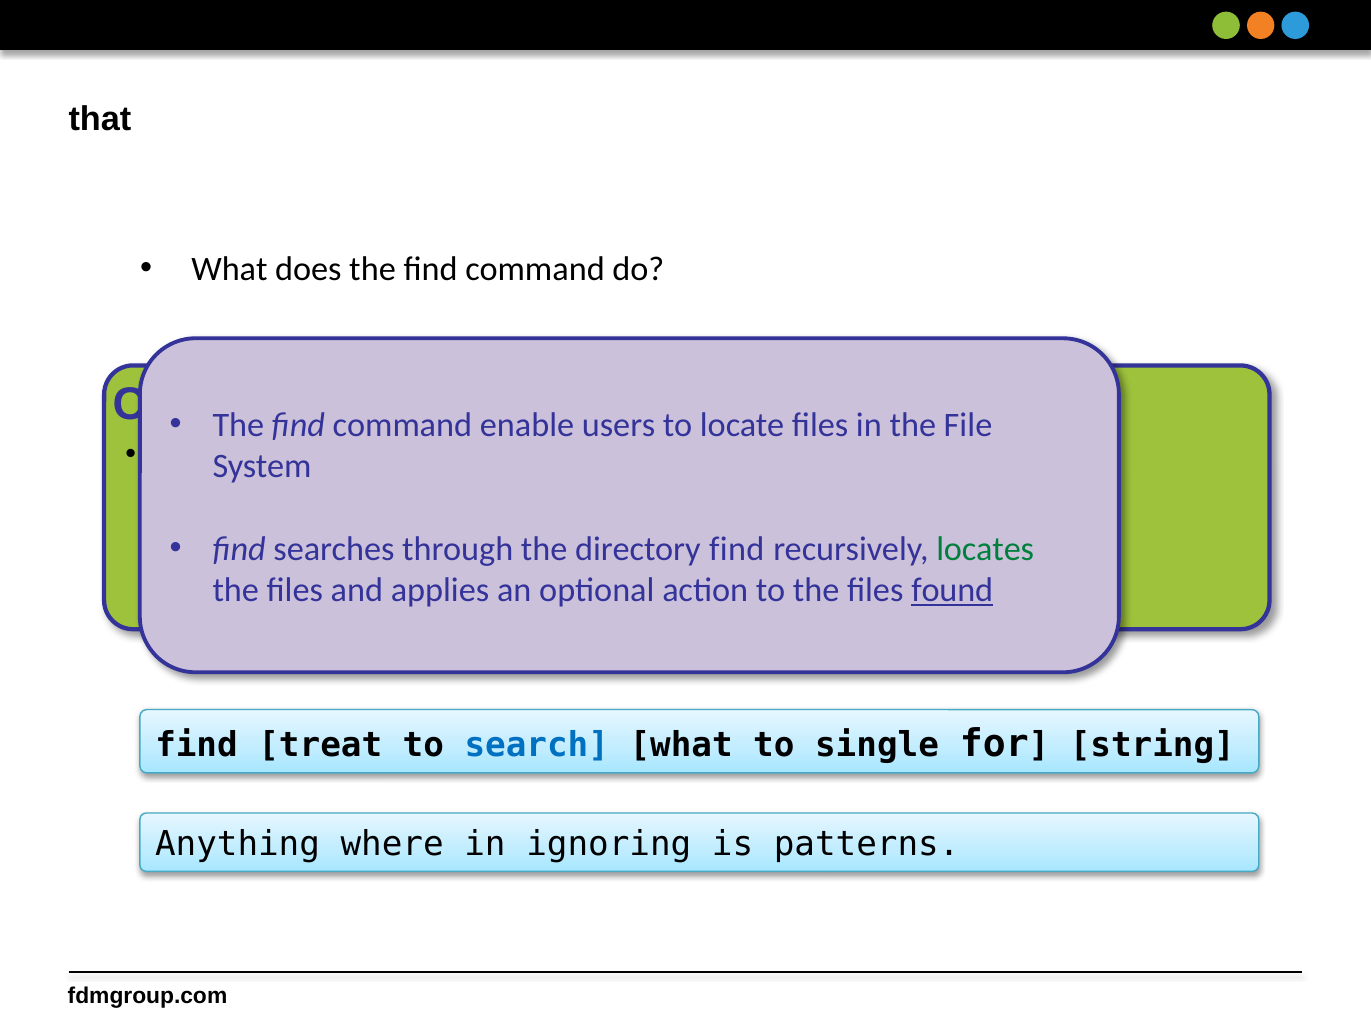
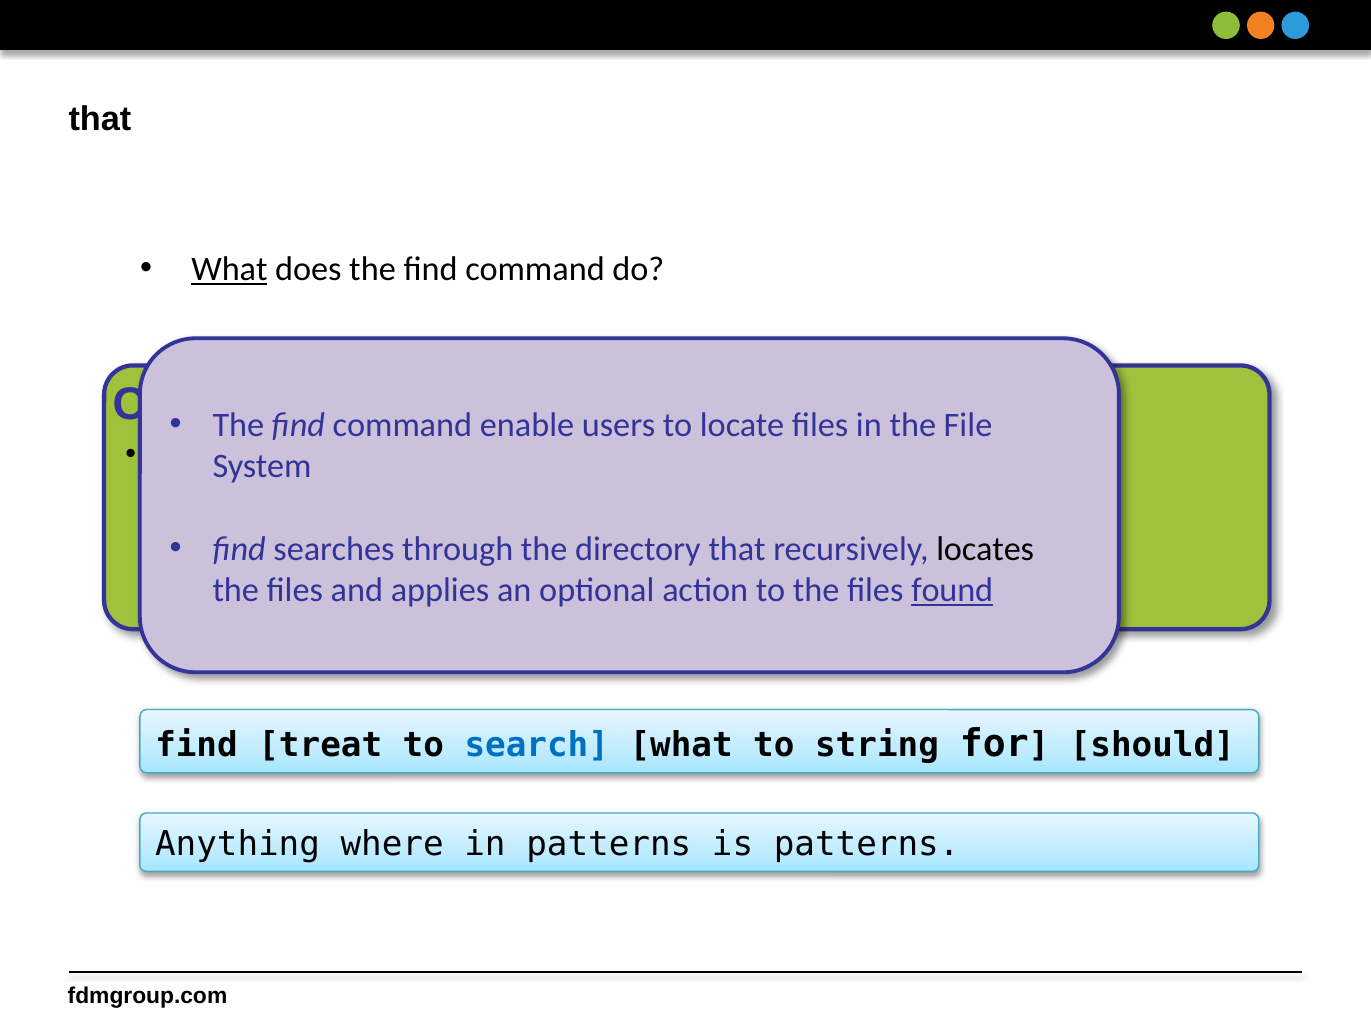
What at (229, 270) underline: none -> present
directory find: find -> that
locates colour: green -> black
single: single -> string
string: string -> should
in ignoring: ignoring -> patterns
